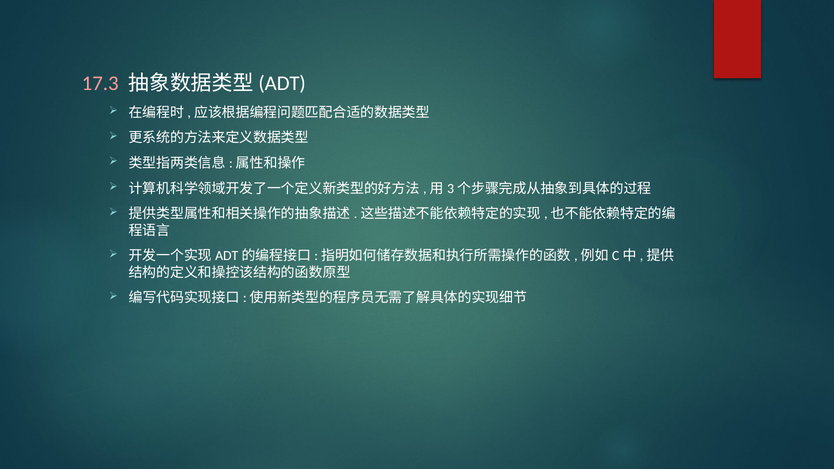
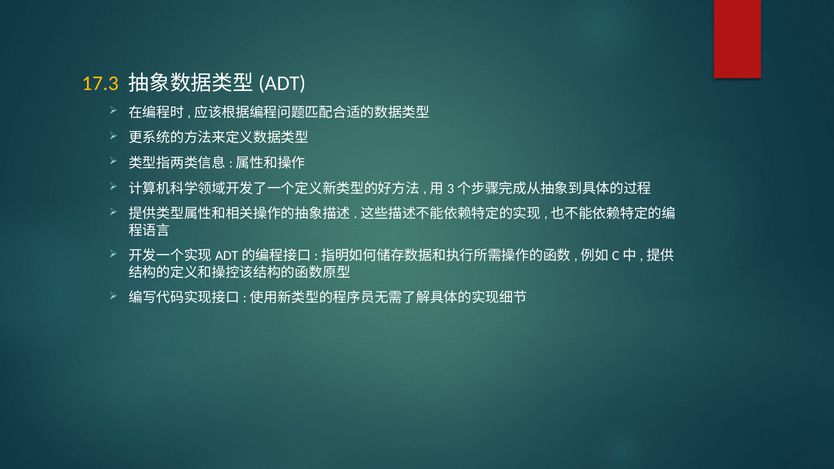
17.3 colour: pink -> yellow
